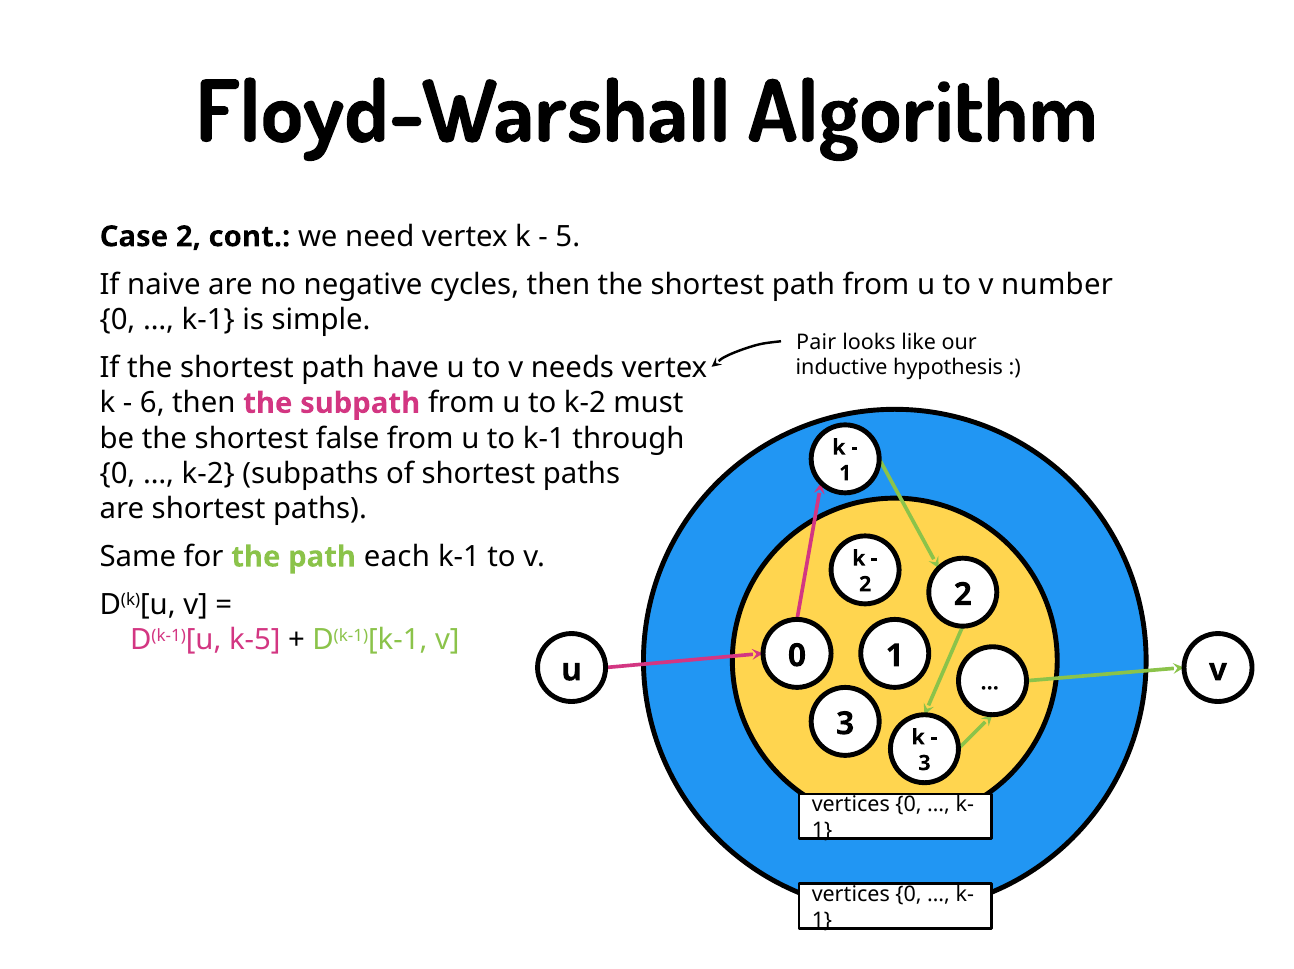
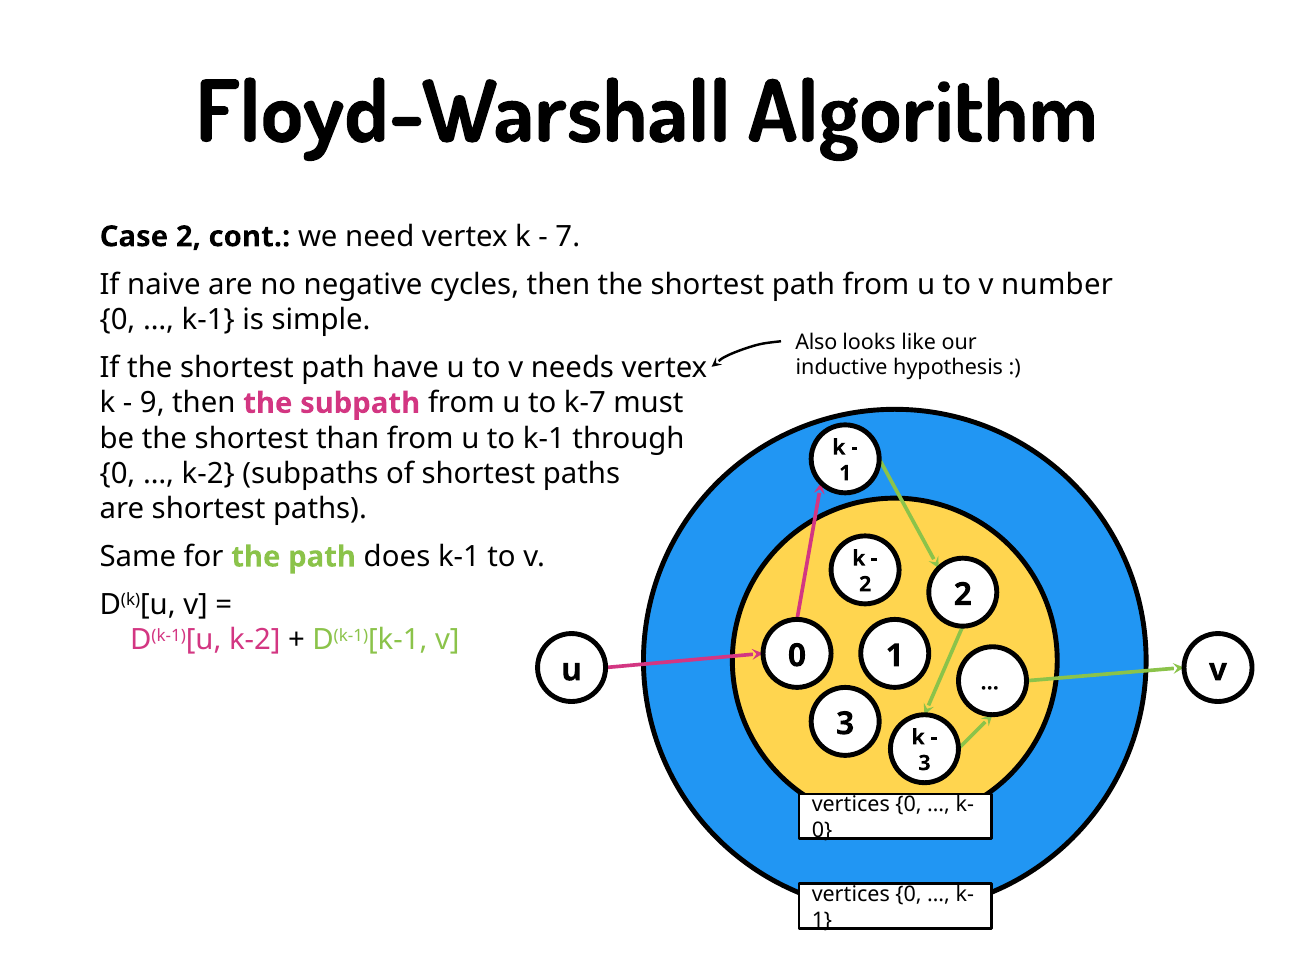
5: 5 -> 7
Pair: Pair -> Also
6: 6 -> 9
to k-2: k-2 -> k-7
false: false -> than
each: each -> does
D(k-1)[u k-5: k-5 -> k-2
1 at (822, 831): 1 -> 0
